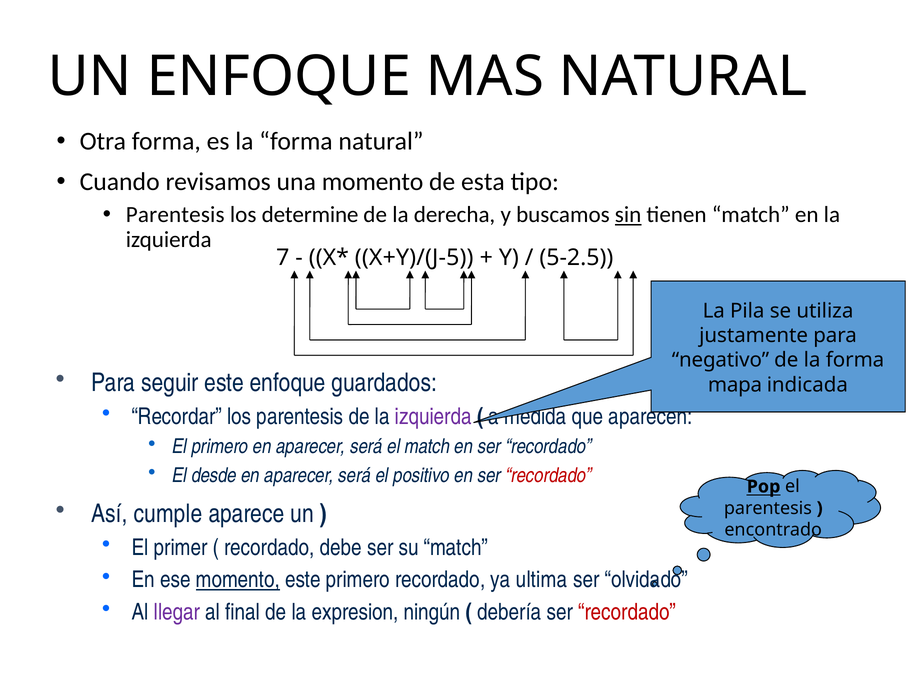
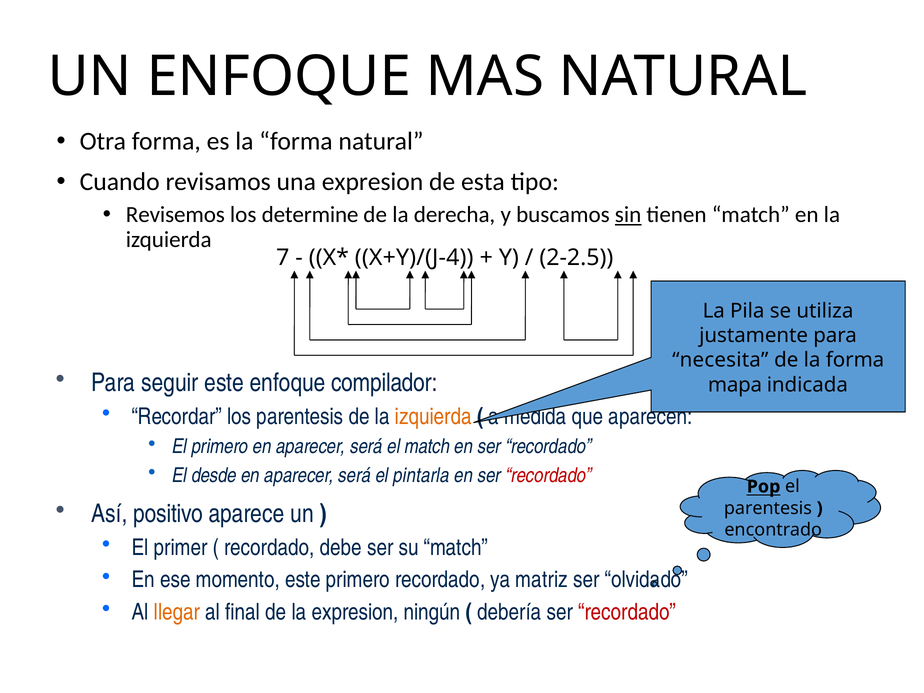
una momento: momento -> expresion
Parentesis at (175, 215): Parentesis -> Revisemos
X+Y)/(J-5: X+Y)/(J-5 -> X+Y)/(J-4
5-2.5: 5-2.5 -> 2-2.5
negativo: negativo -> necesita
guardados: guardados -> compilador
izquierda at (433, 417) colour: purple -> orange
positivo: positivo -> pintarla
cumple: cumple -> positivo
momento at (238, 580) underline: present -> none
ultima: ultima -> matriz
llegar colour: purple -> orange
